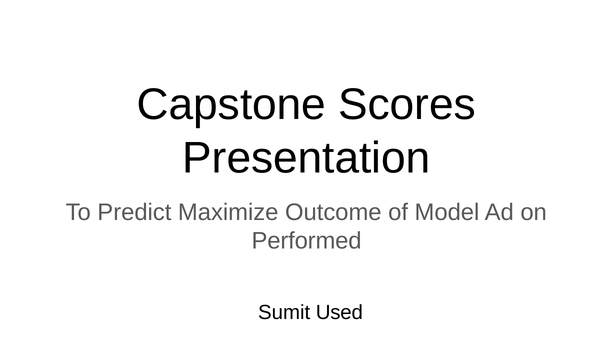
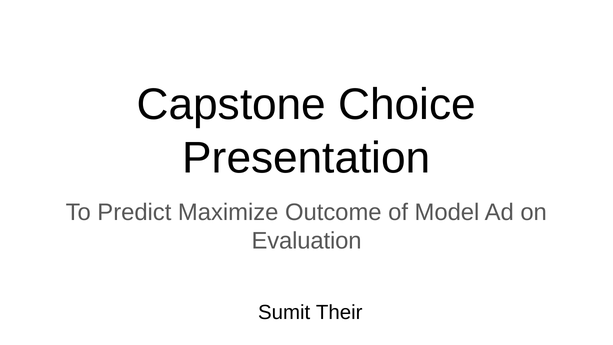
Scores: Scores -> Choice
Performed: Performed -> Evaluation
Used: Used -> Their
